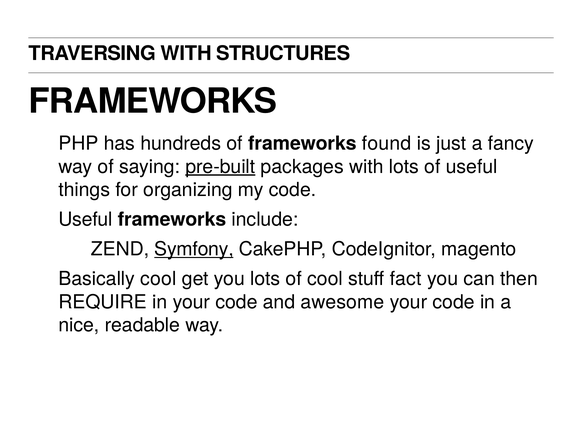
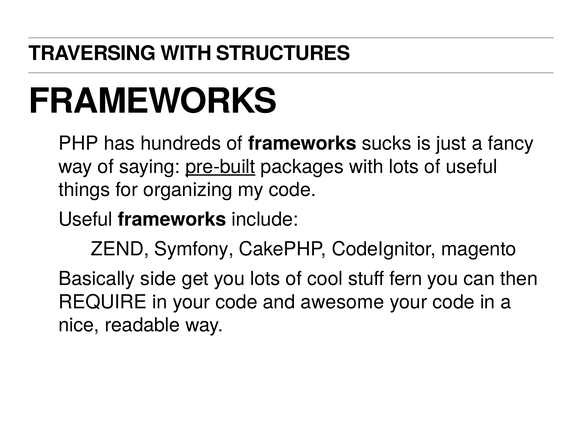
found: found -> sucks
Symfony underline: present -> none
Basically cool: cool -> side
fact: fact -> fern
